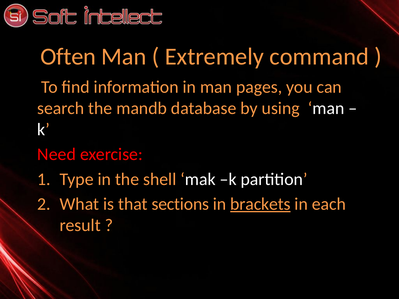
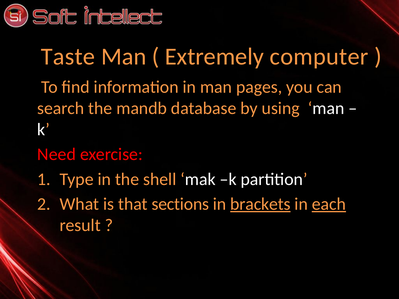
Often: Often -> Taste
command: command -> computer
each underline: none -> present
